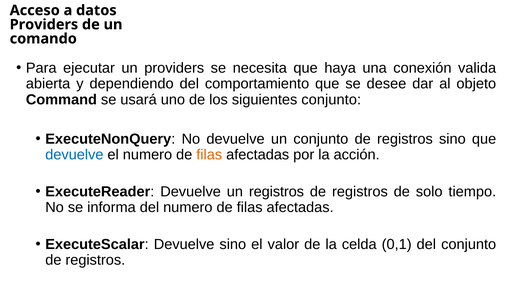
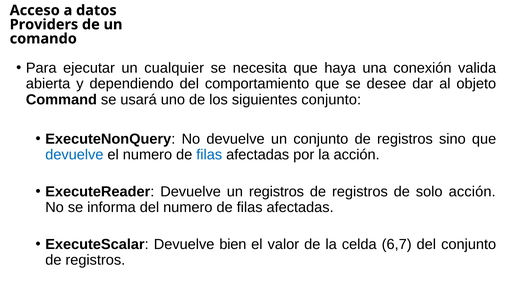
un providers: providers -> cualquier
filas at (209, 155) colour: orange -> blue
solo tiempo: tiempo -> acción
Devuelve sino: sino -> bien
0,1: 0,1 -> 6,7
